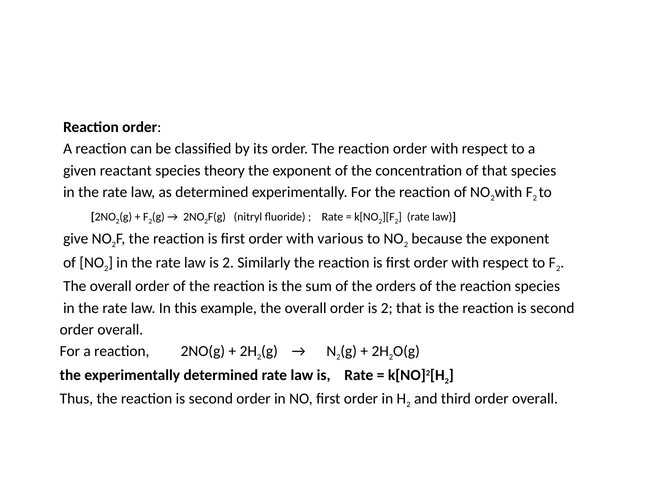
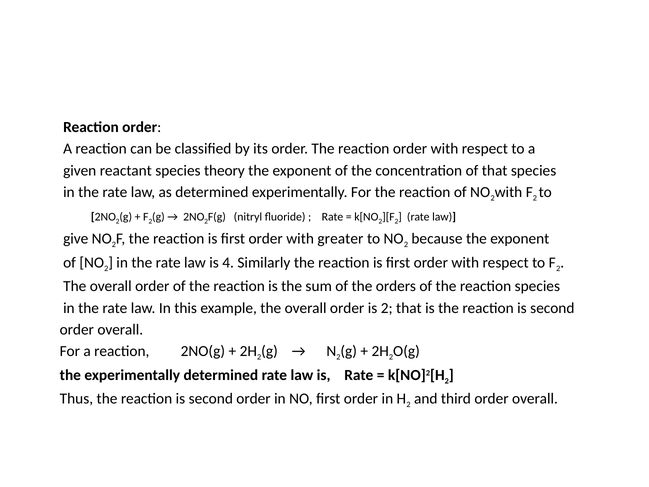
various: various -> greater
law is 2: 2 -> 4
